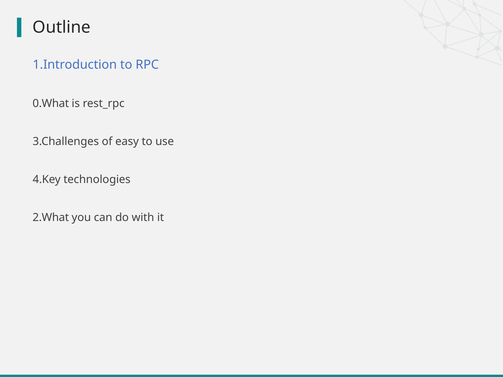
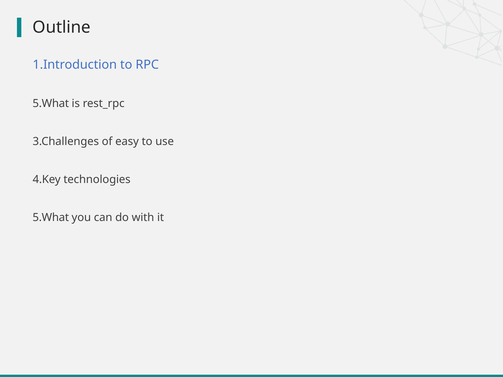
0.What at (51, 103): 0.What -> 5.What
2.What at (51, 218): 2.What -> 5.What
